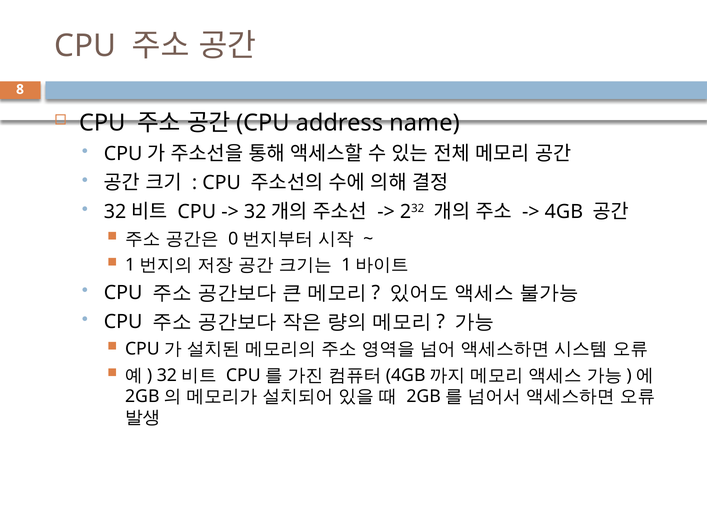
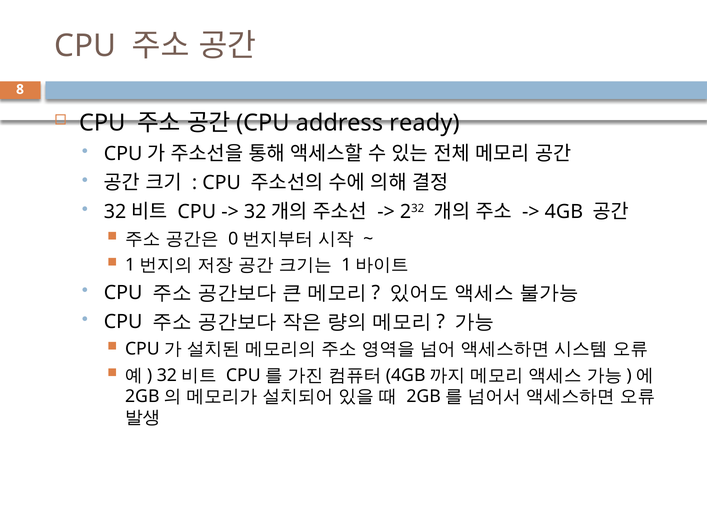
name: name -> ready
